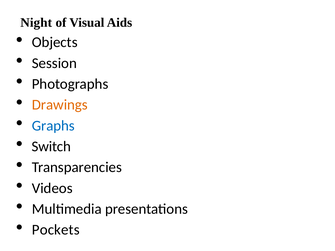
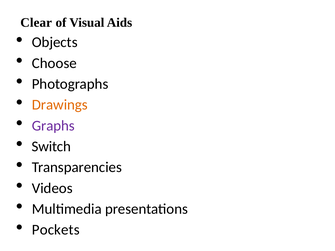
Night: Night -> Clear
Session: Session -> Choose
Graphs colour: blue -> purple
